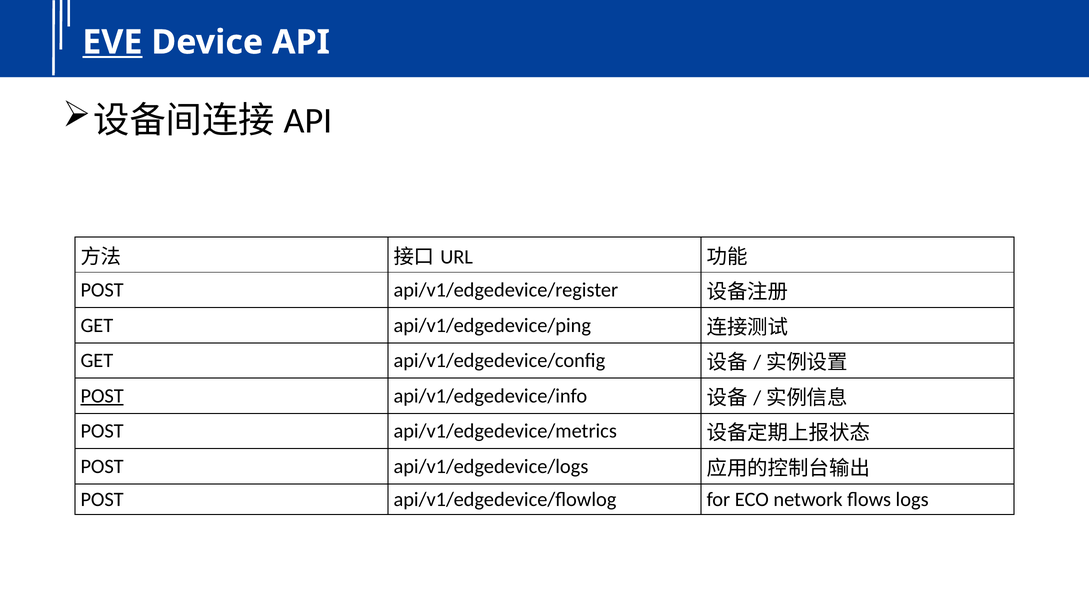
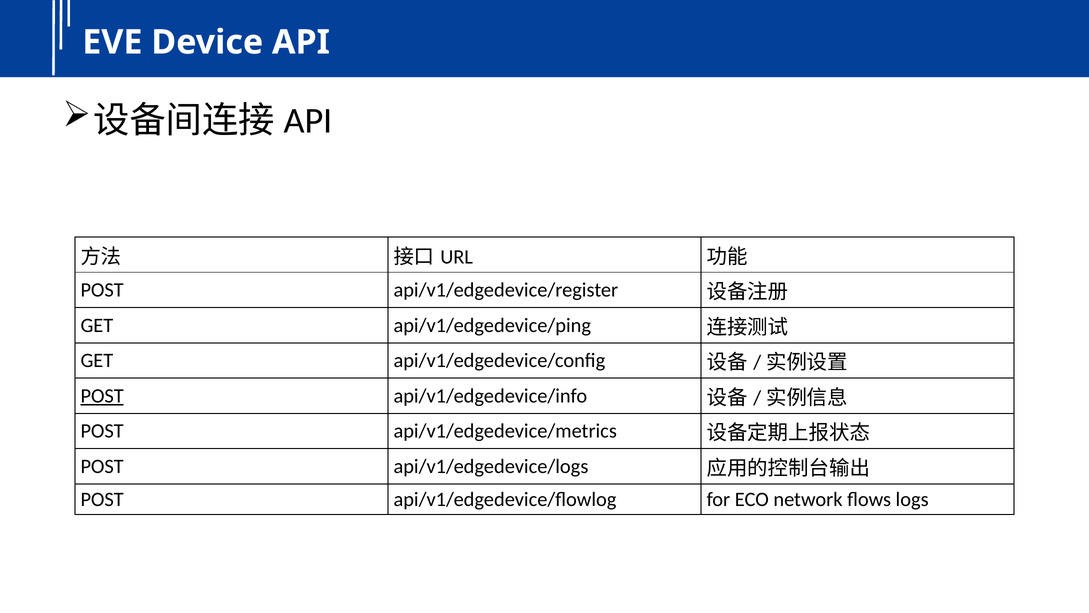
EVE underline: present -> none
